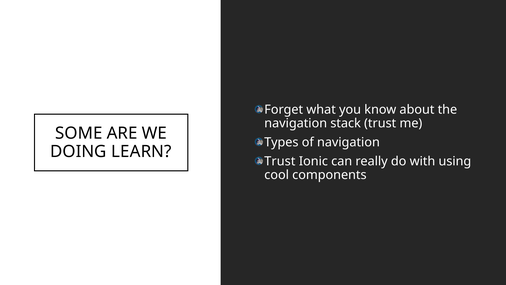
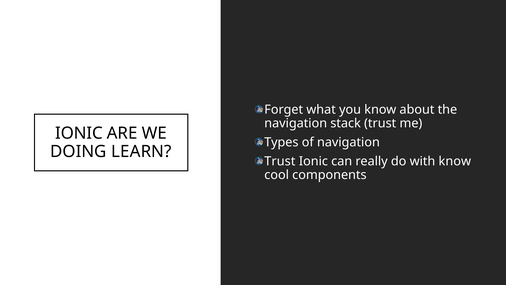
SOME at (79, 133): SOME -> IONIC
with using: using -> know
